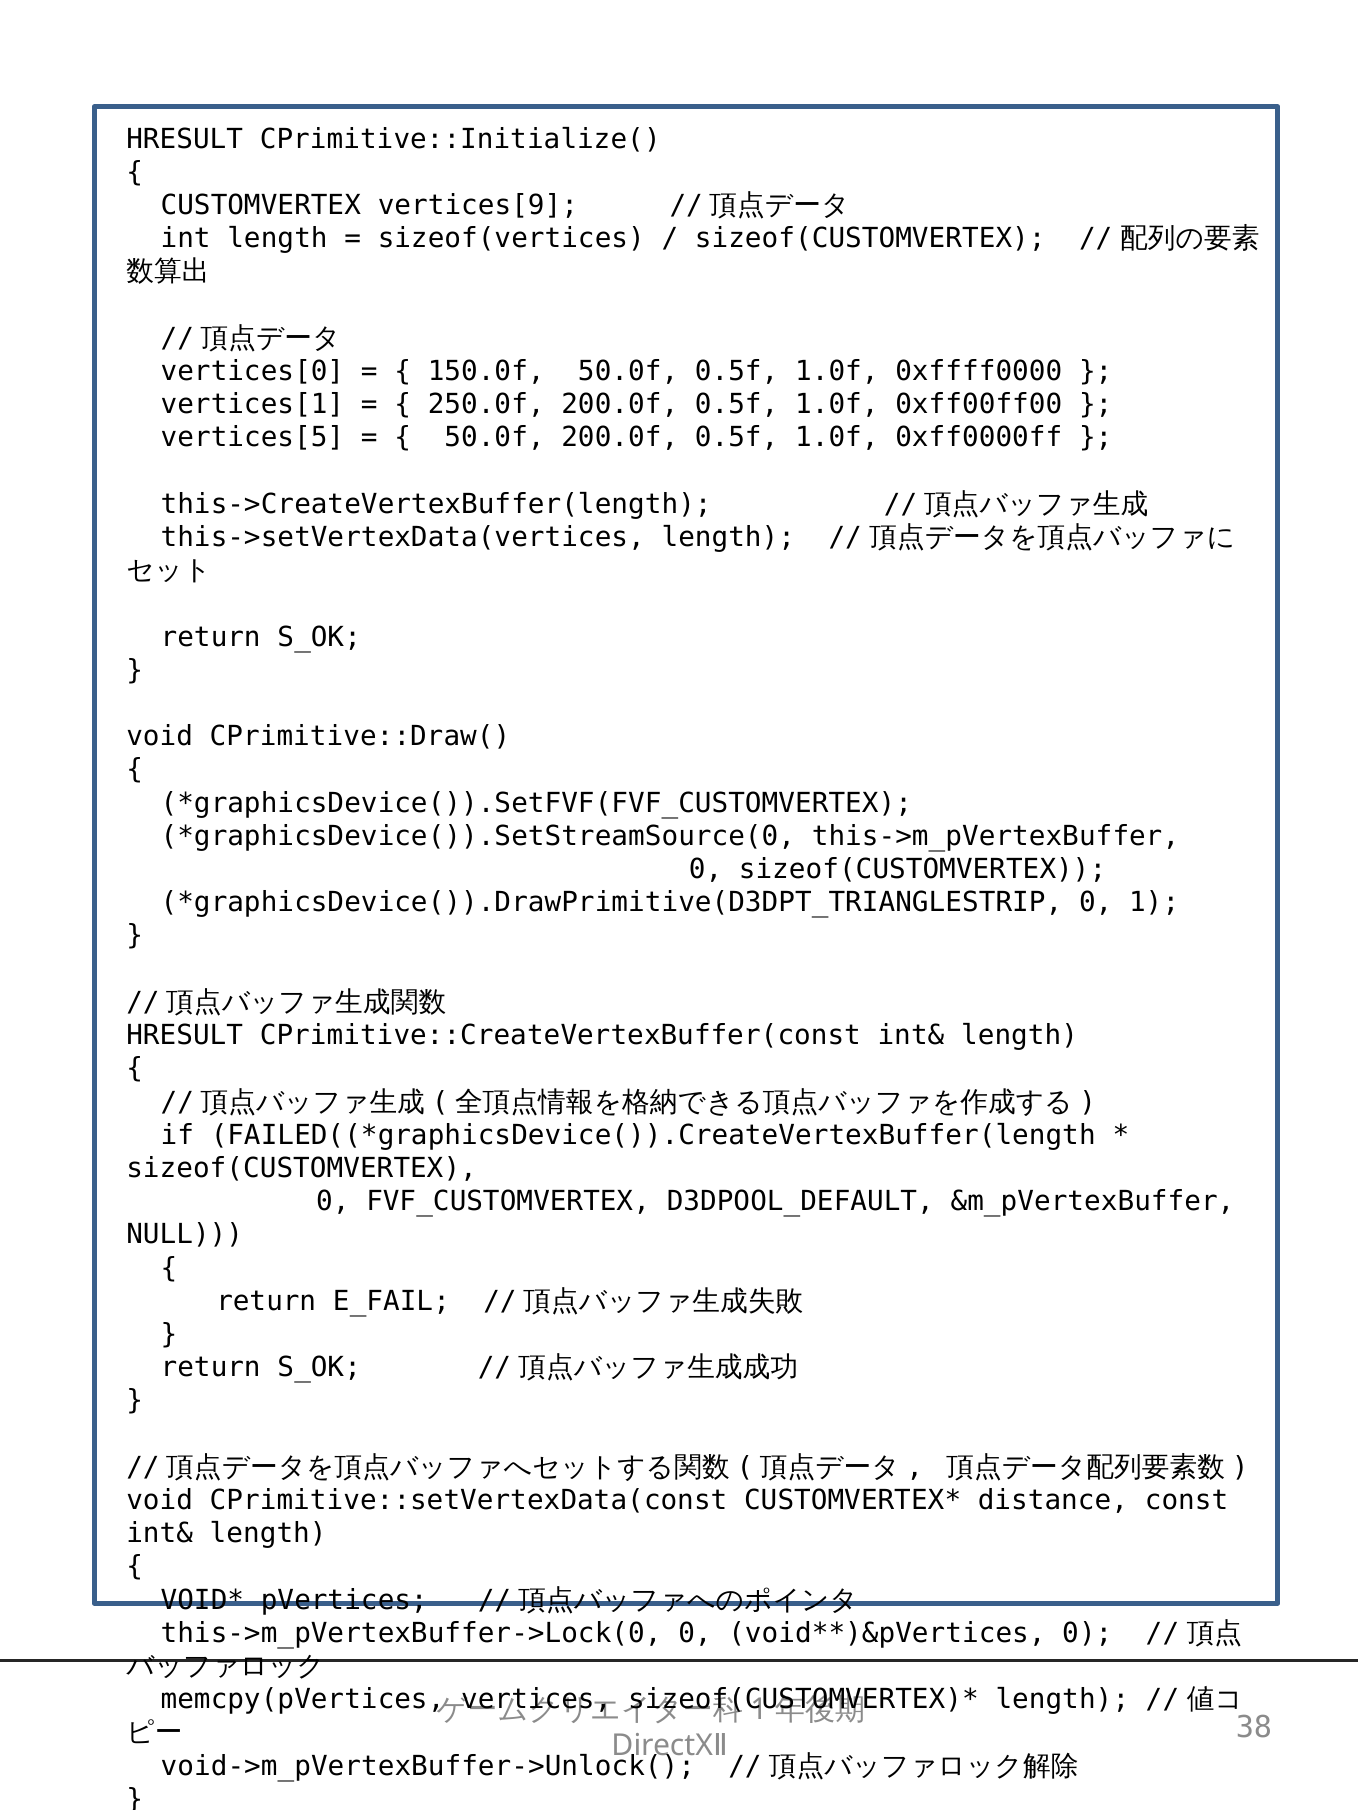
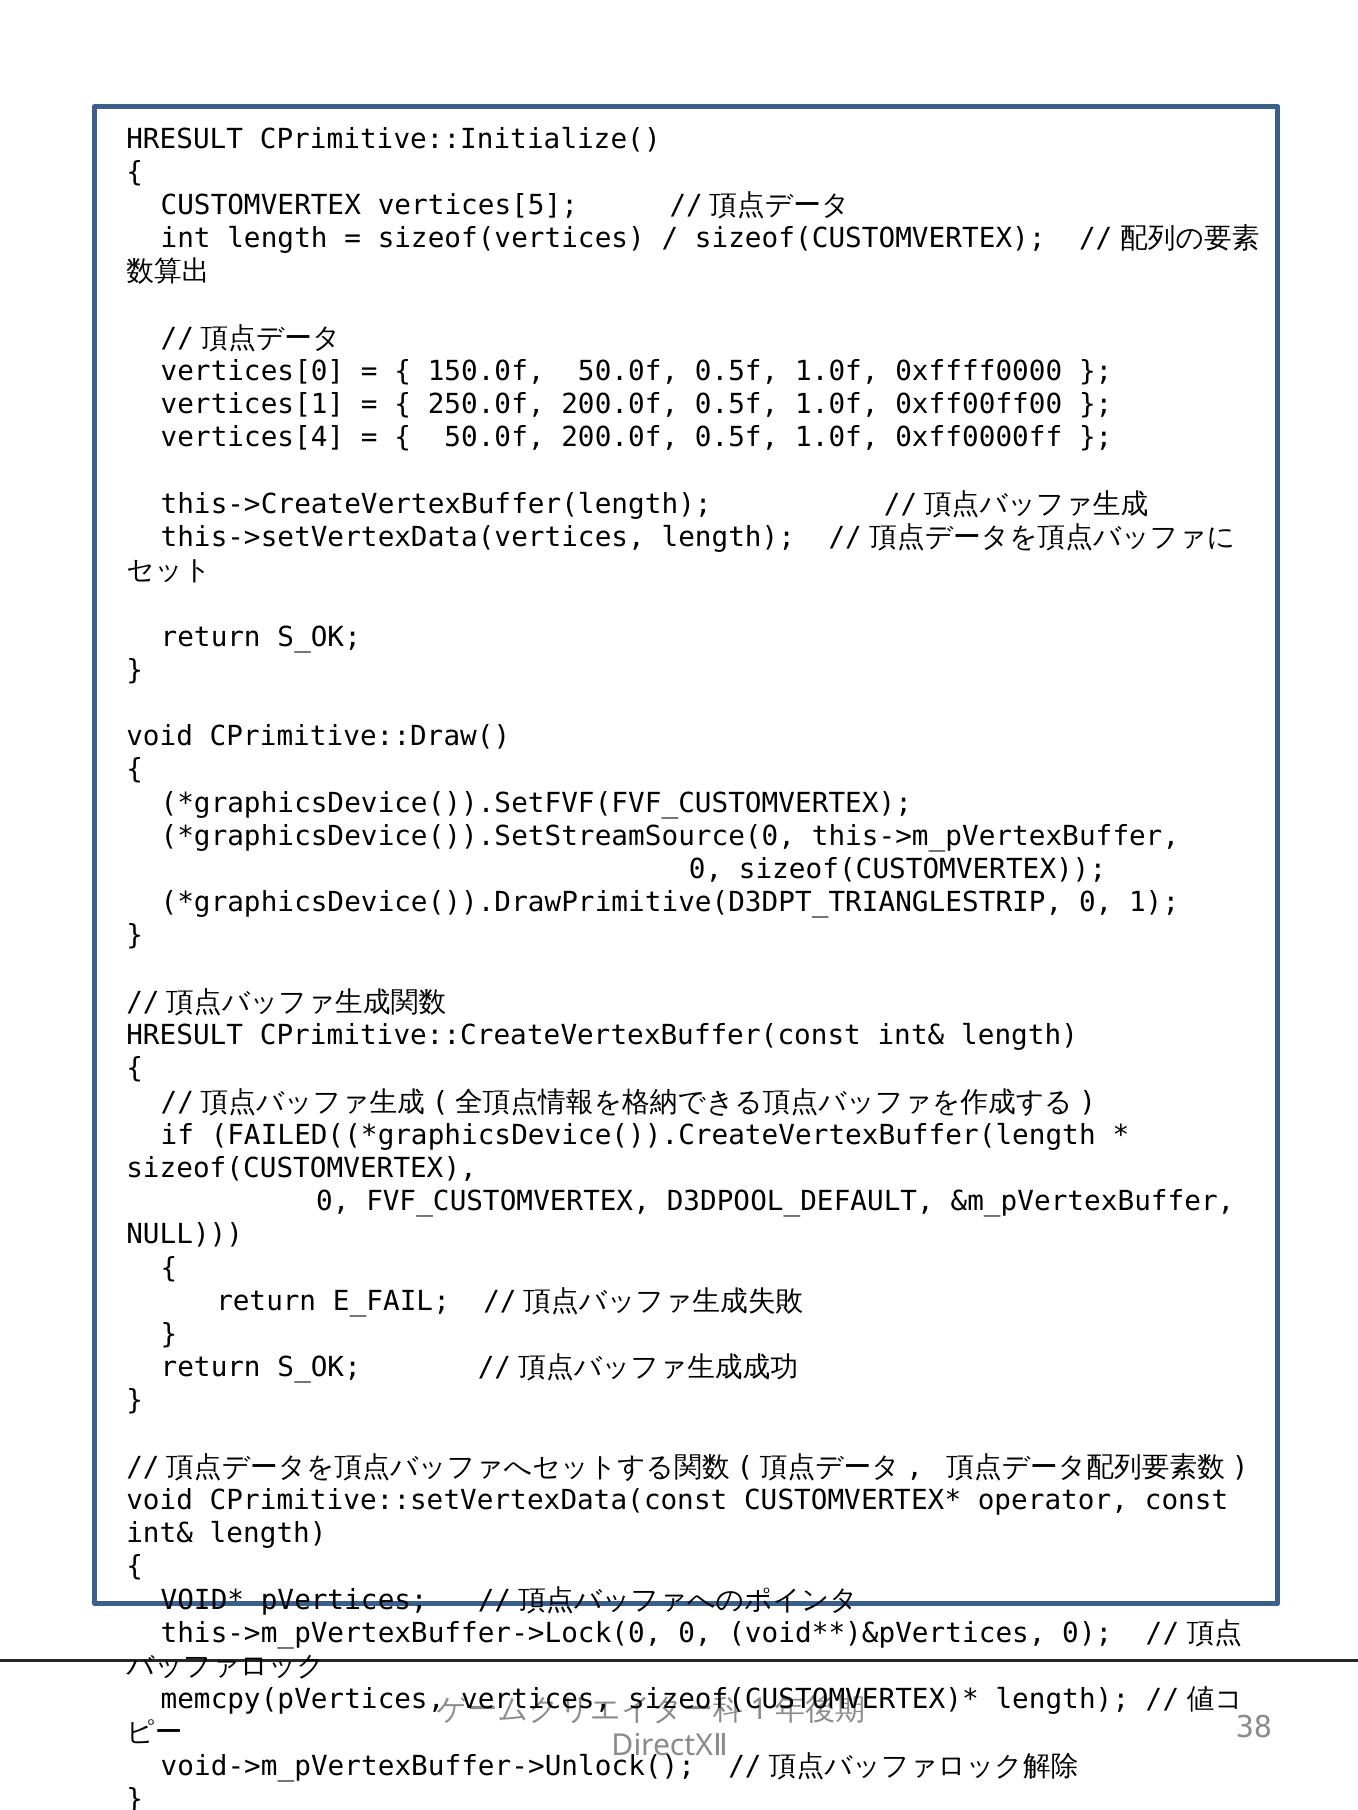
vertices[9: vertices[9 -> vertices[5
vertices[5: vertices[5 -> vertices[4
distance: distance -> operator
